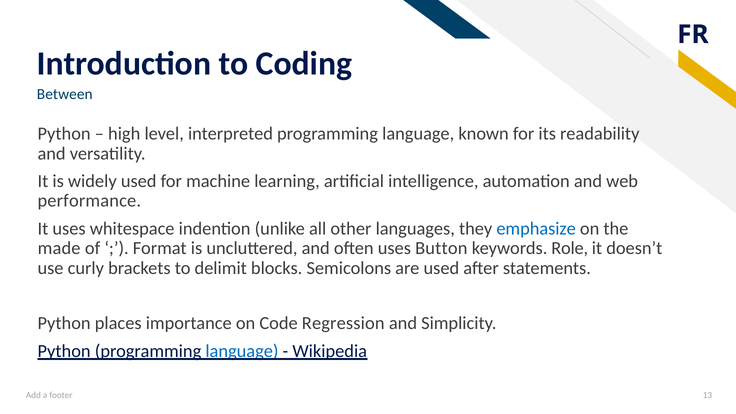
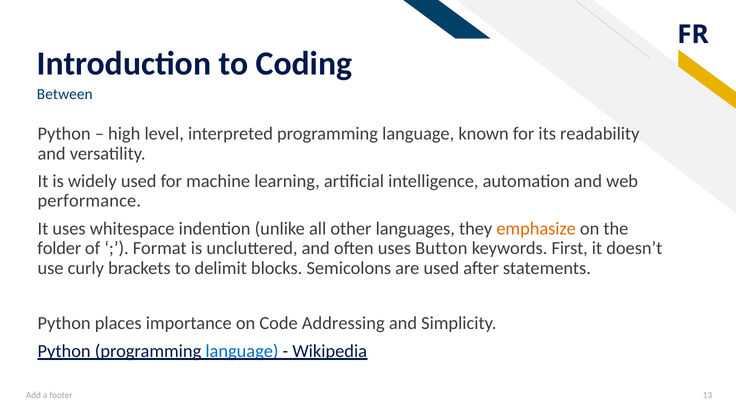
emphasize colour: blue -> orange
made: made -> folder
Role: Role -> First
Regression: Regression -> Addressing
